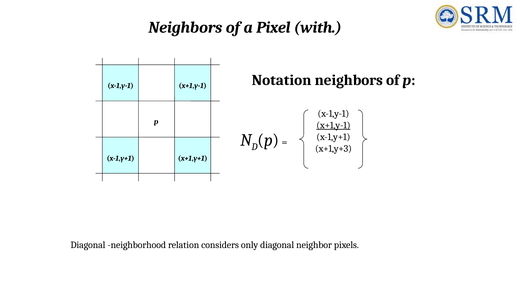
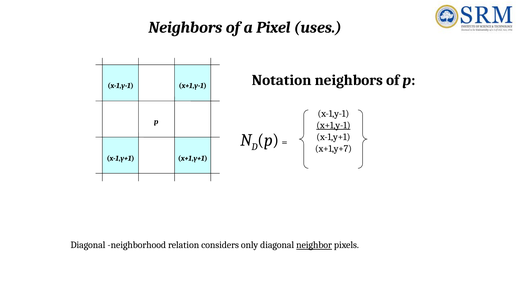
with: with -> uses
x+1,y+3: x+1,y+3 -> x+1,y+7
neighbor underline: none -> present
